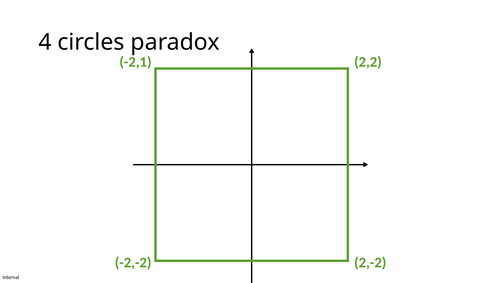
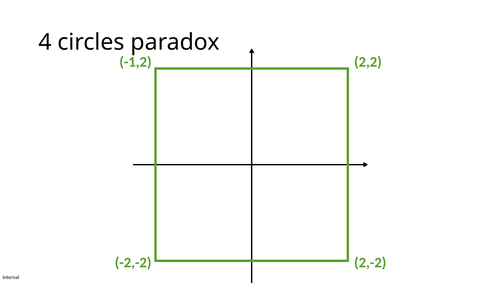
-2,1: -2,1 -> -1,2
